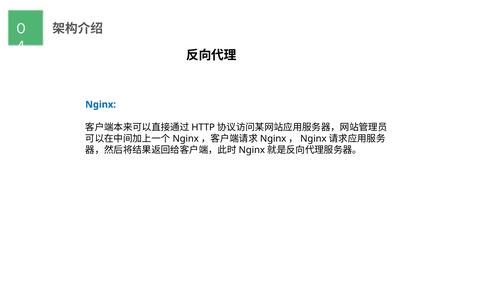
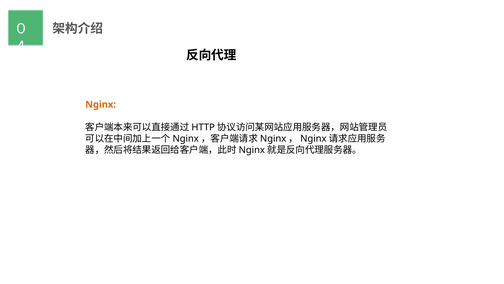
Nginx colour: blue -> orange
